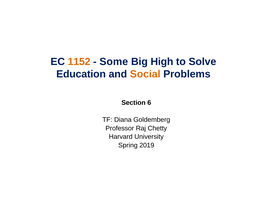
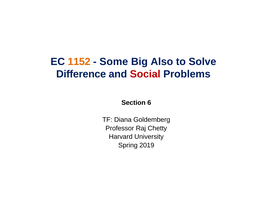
High: High -> Also
Education: Education -> Difference
Social colour: orange -> red
